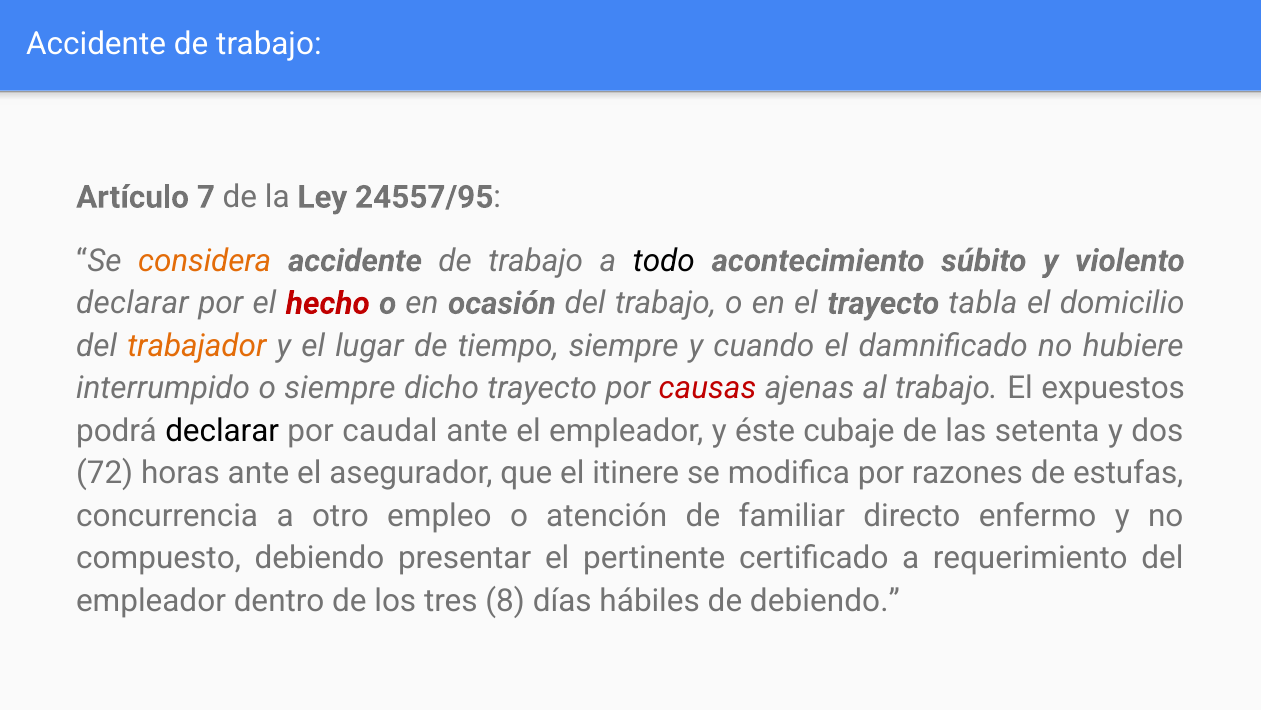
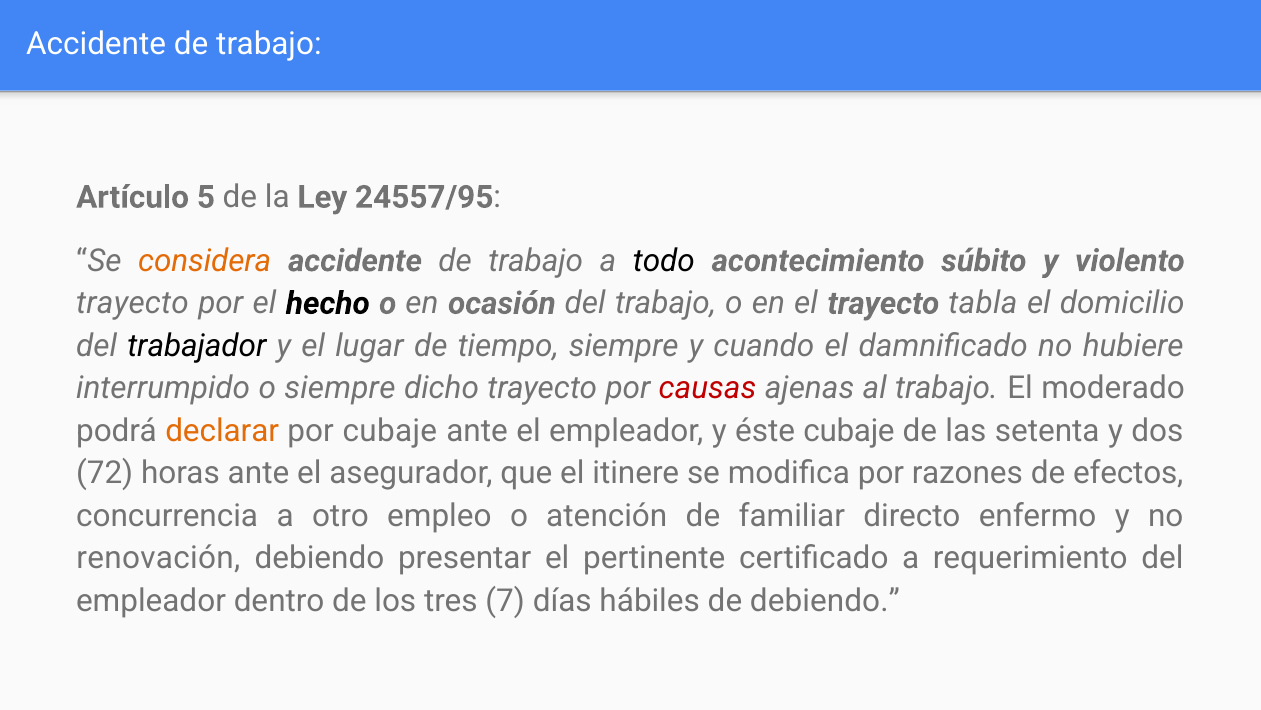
7: 7 -> 5
declarar at (132, 303): declarar -> trayecto
hecho colour: red -> black
trabajador colour: orange -> black
expuestos: expuestos -> moderado
declarar at (222, 431) colour: black -> orange
por caudal: caudal -> cubaje
estufas: estufas -> efectos
compuesto: compuesto -> renovación
8: 8 -> 7
